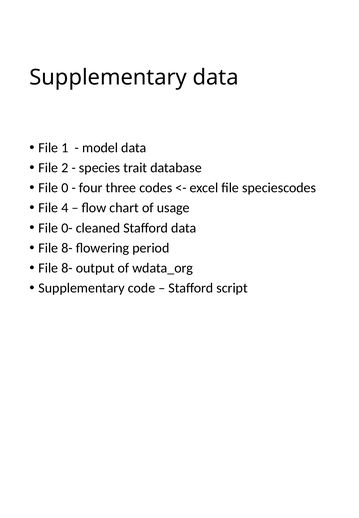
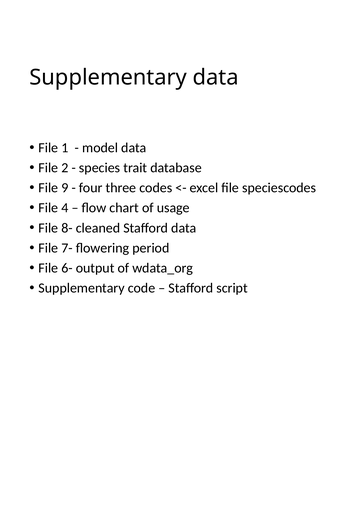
0: 0 -> 9
0-: 0- -> 8-
8- at (67, 248): 8- -> 7-
8- at (67, 268): 8- -> 6-
